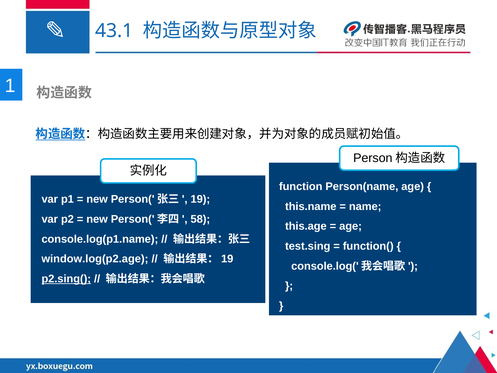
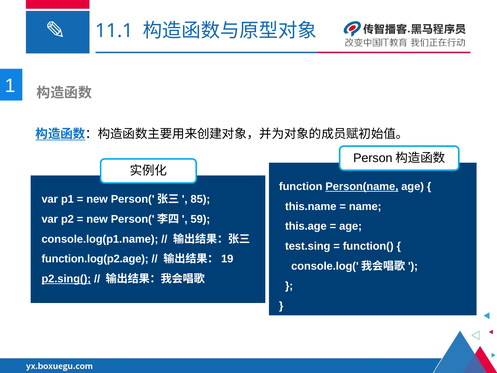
43.1: 43.1 -> 11.1
Person(name underline: none -> present
19: 19 -> 85
58: 58 -> 59
window.log(p2.age: window.log(p2.age -> function.log(p2.age
